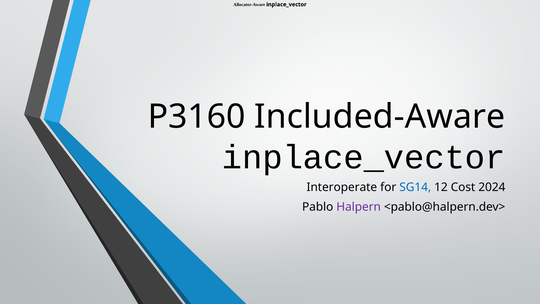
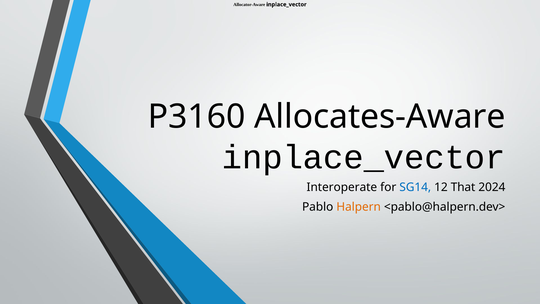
Included-Aware: Included-Aware -> Allocates-Aware
Cost: Cost -> That
Halpern colour: purple -> orange
